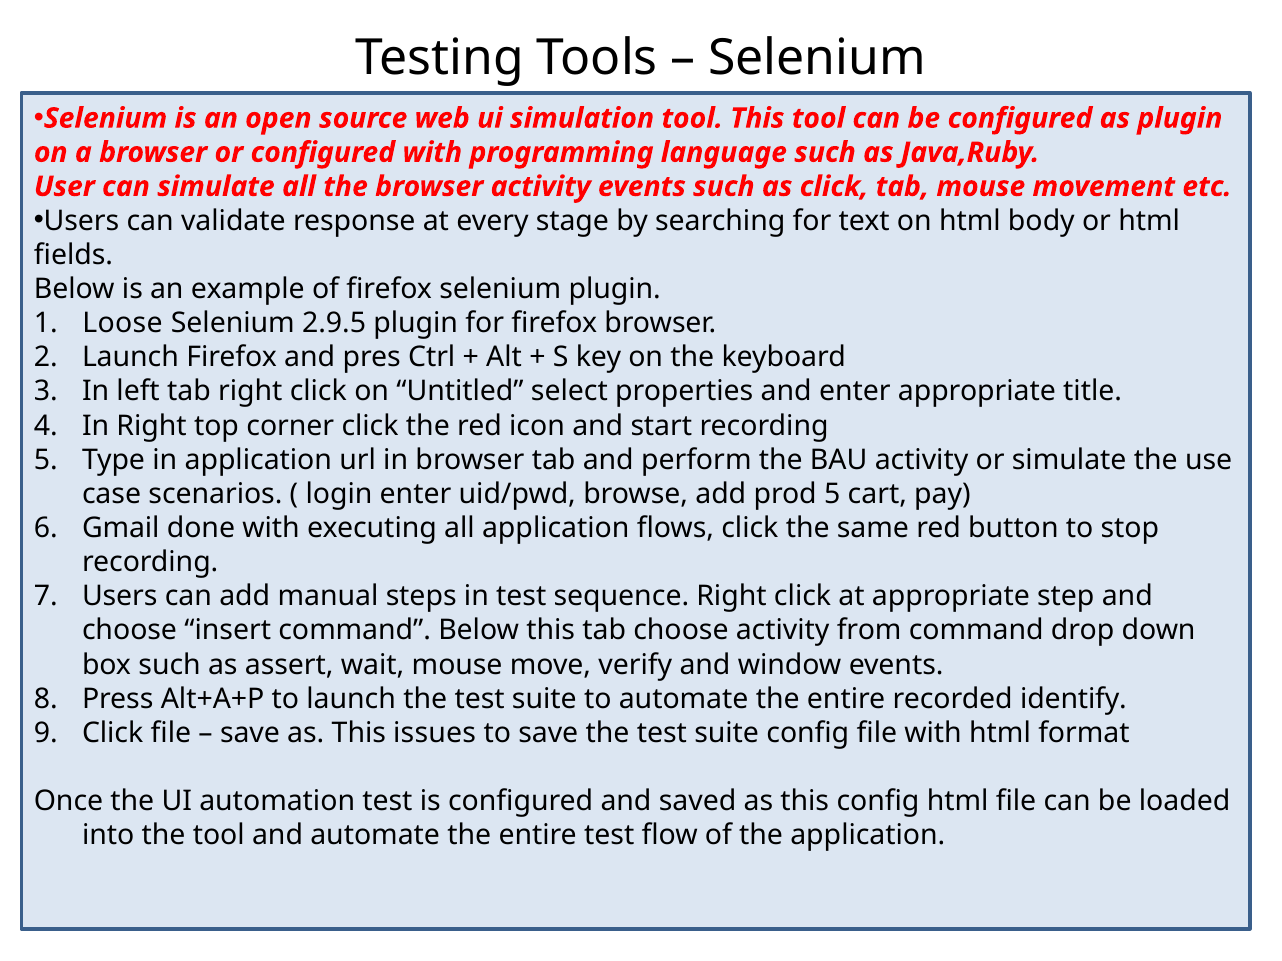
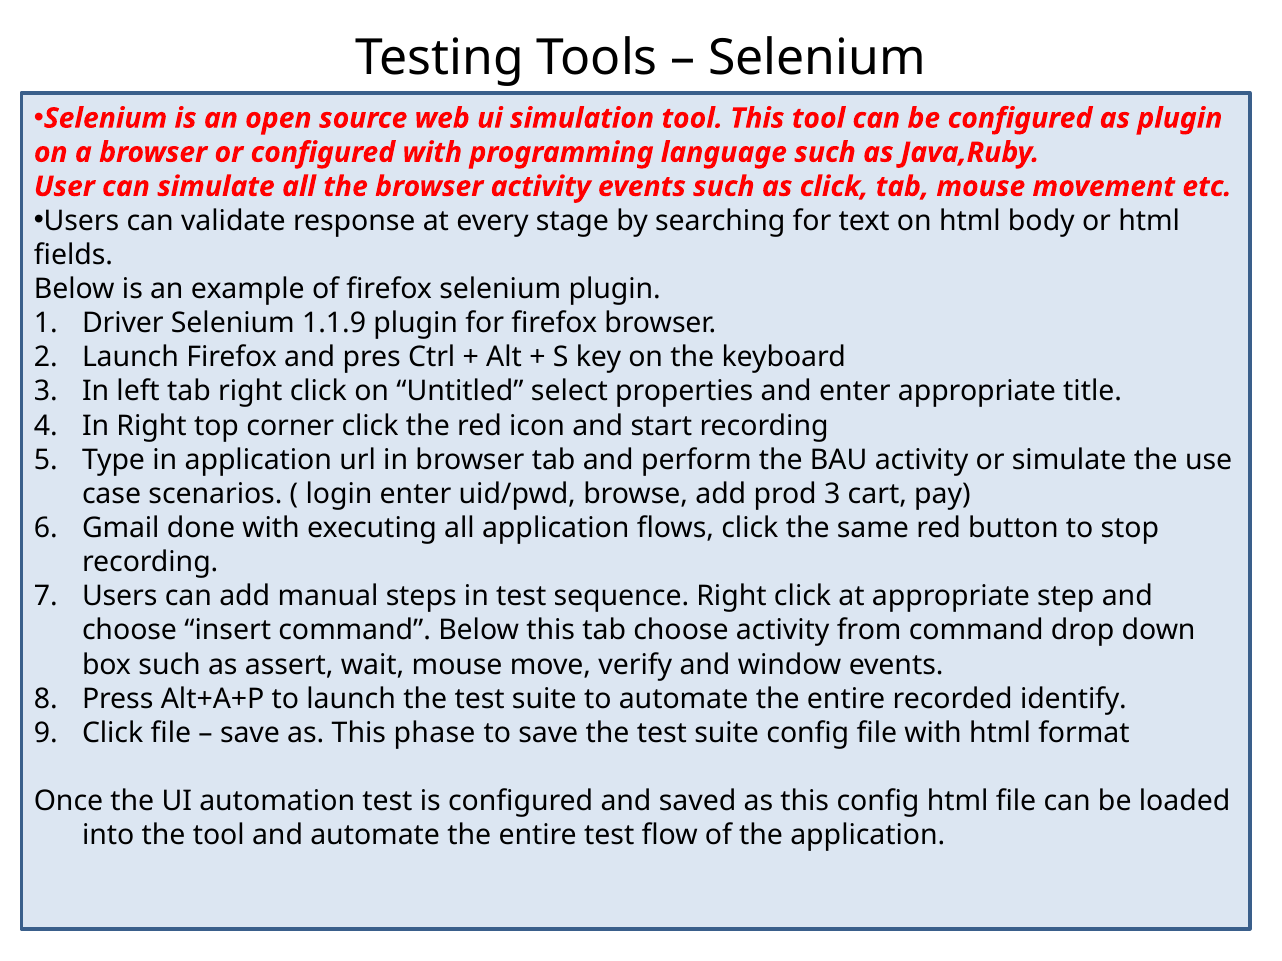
Loose: Loose -> Driver
2.9.5: 2.9.5 -> 1.1.9
prod 5: 5 -> 3
issues: issues -> phase
